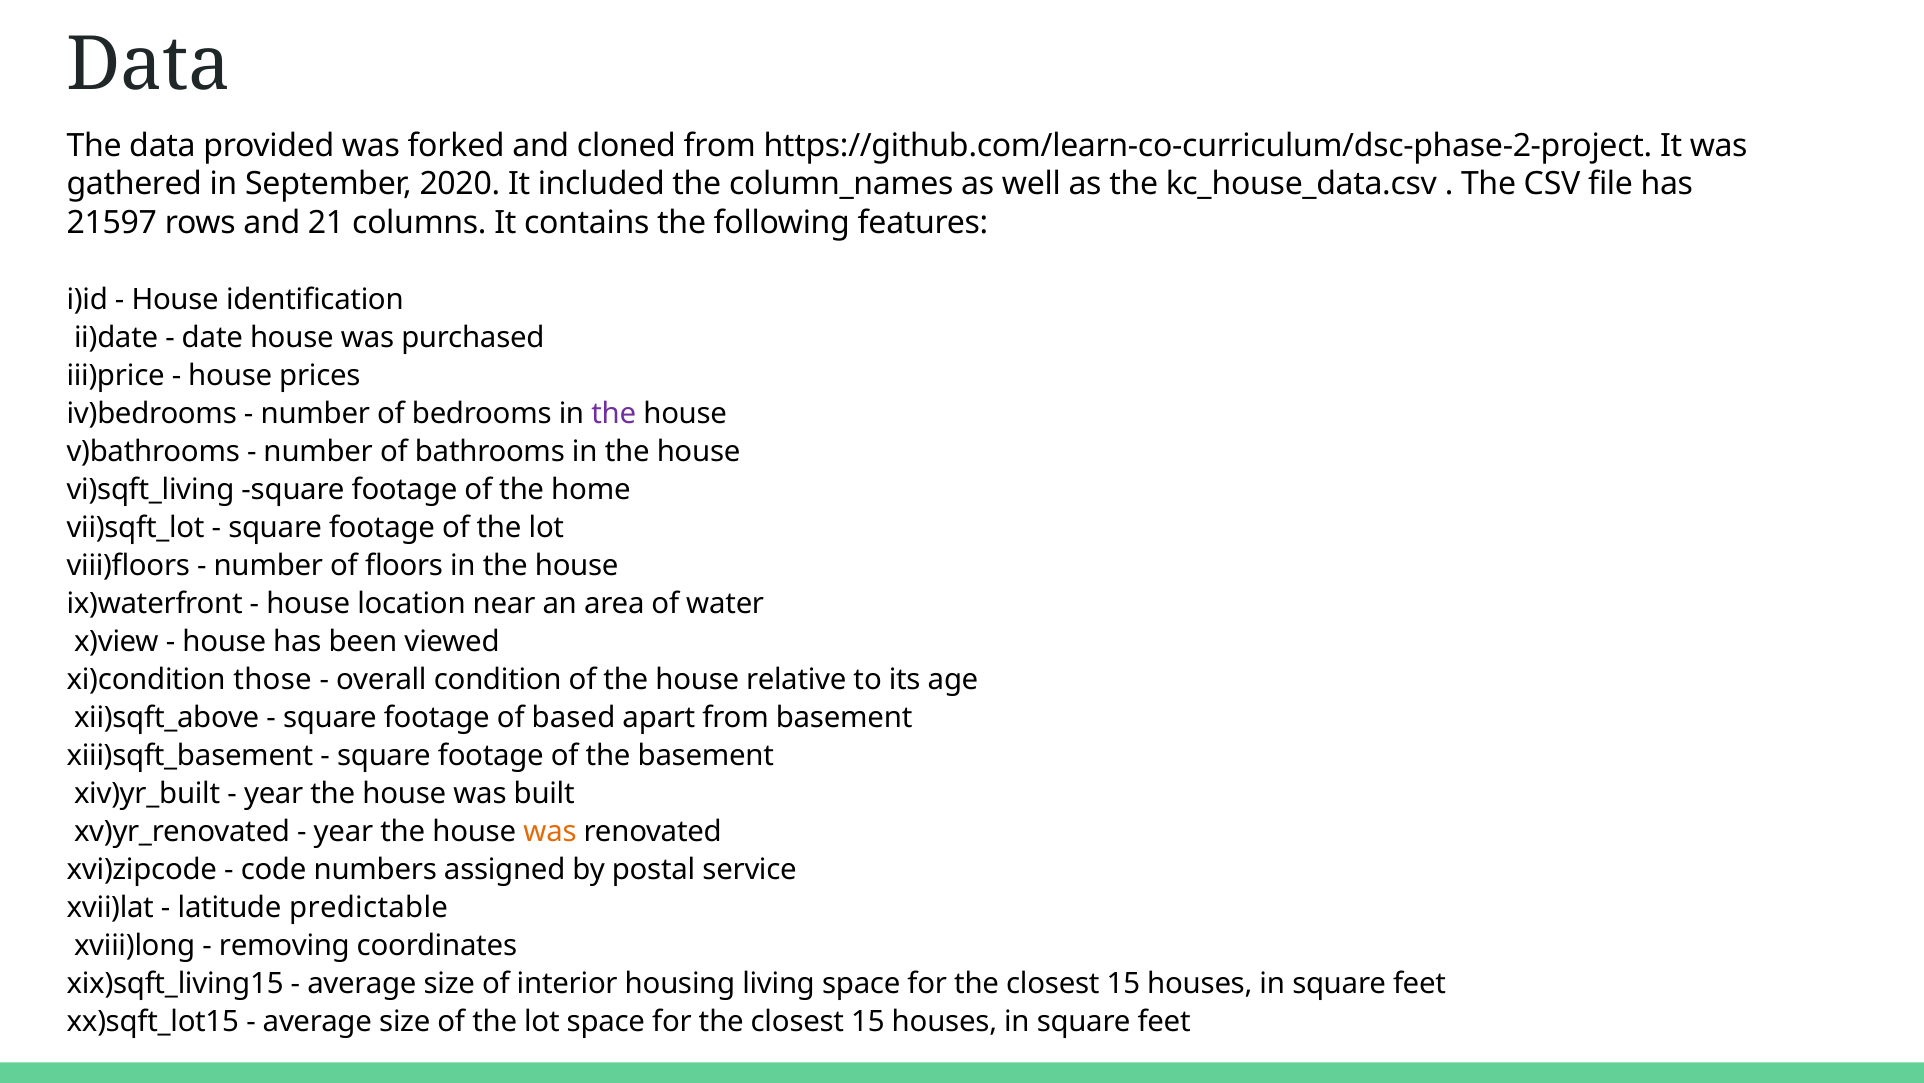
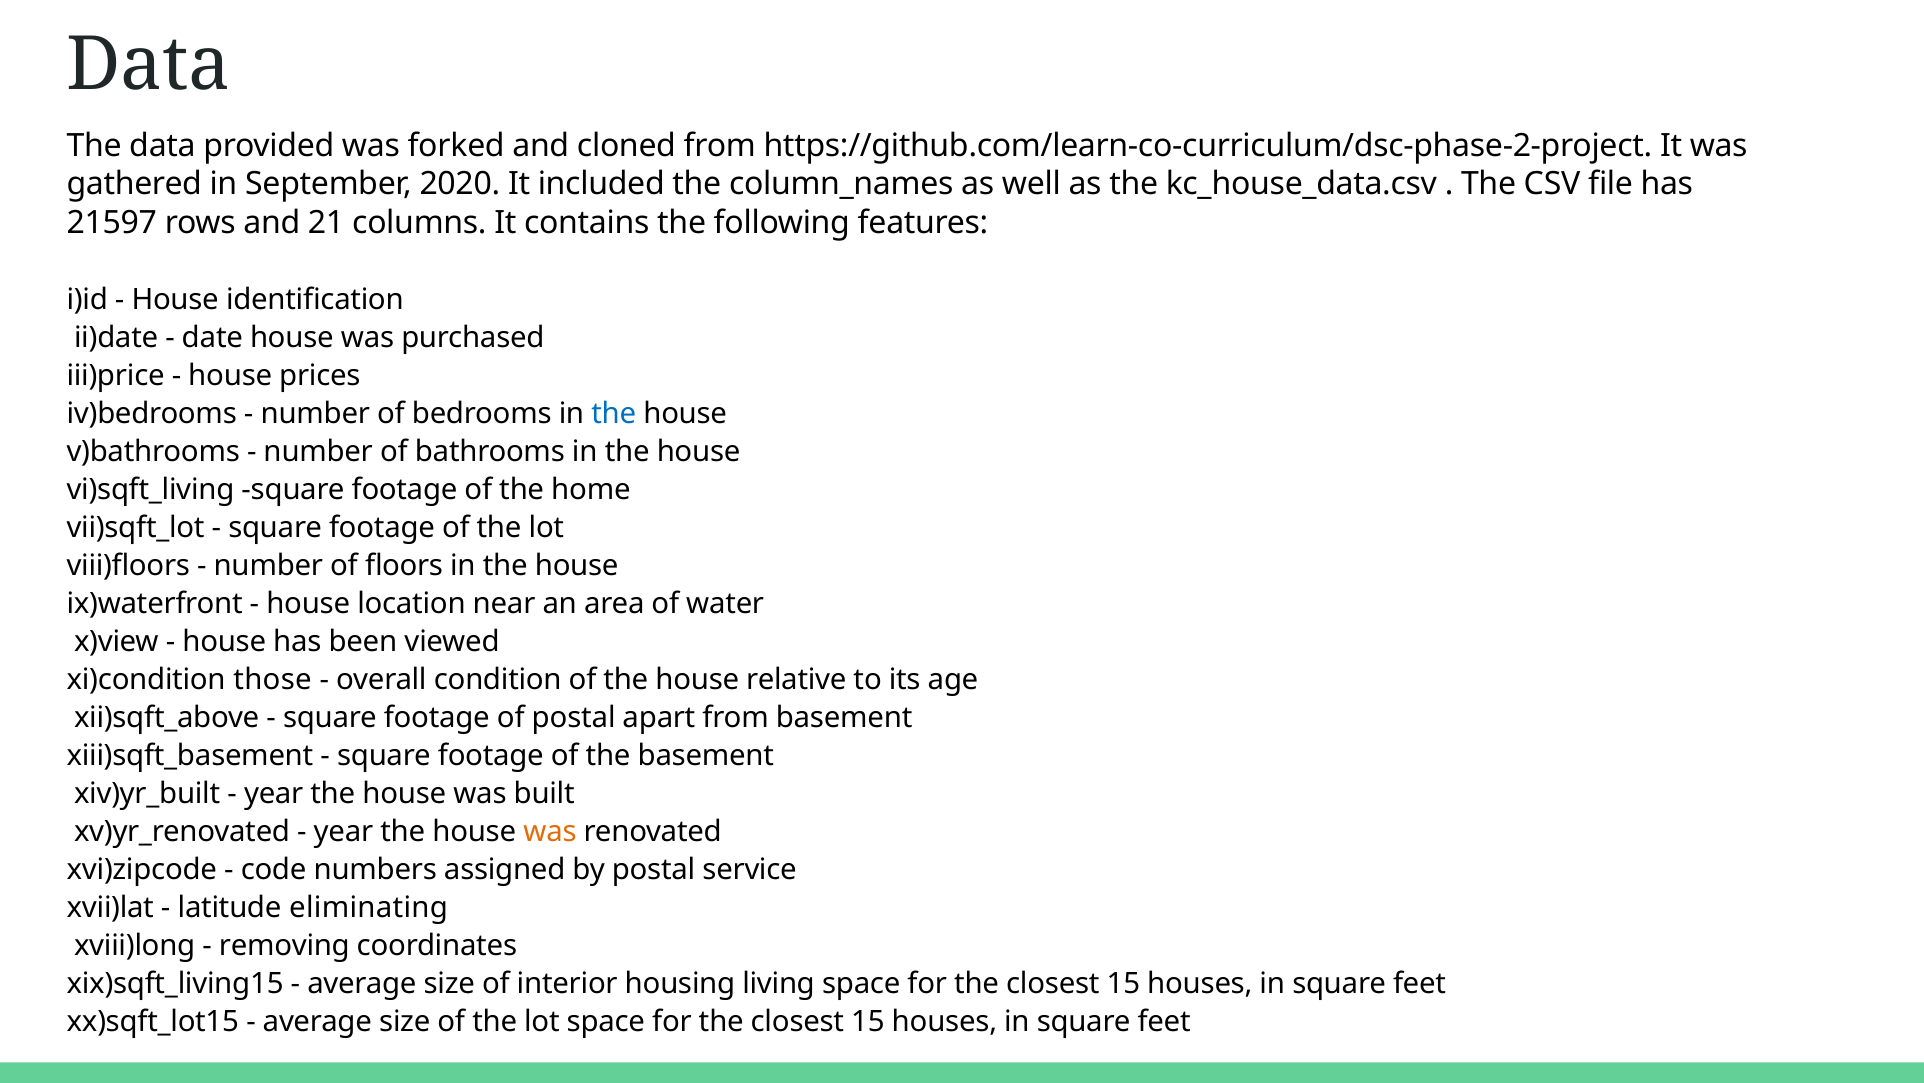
the at (614, 414) colour: purple -> blue
of based: based -> postal
predictable: predictable -> eliminating
